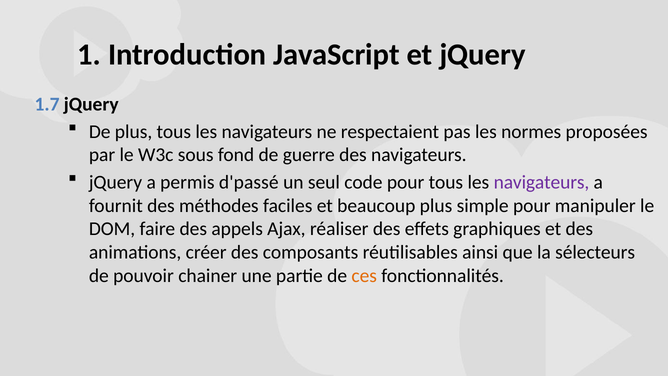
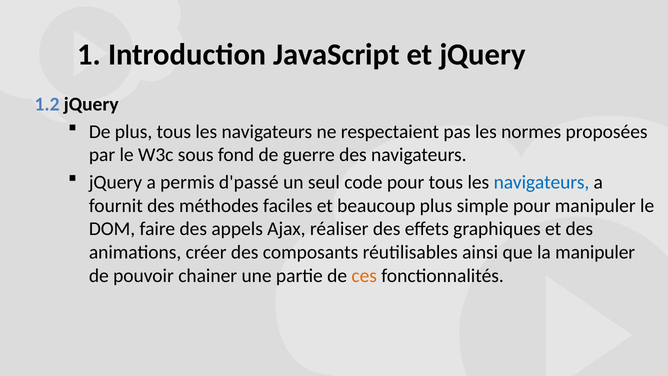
1.7: 1.7 -> 1.2
navigateurs at (541, 182) colour: purple -> blue
la sélecteurs: sélecteurs -> manipuler
